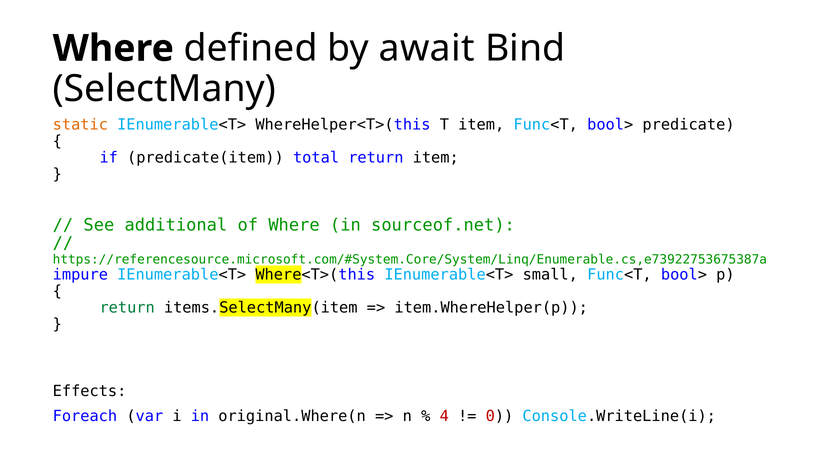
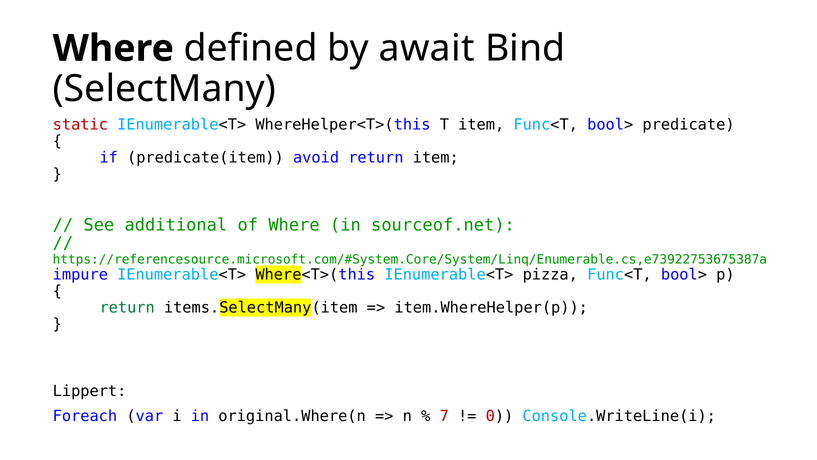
static colour: orange -> red
total: total -> avoid
small: small -> pizza
Effects: Effects -> Lippert
4: 4 -> 7
